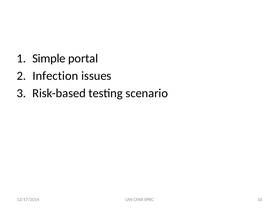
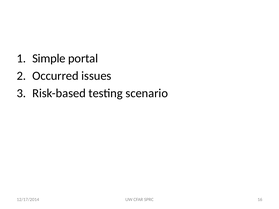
Infection: Infection -> Occurred
